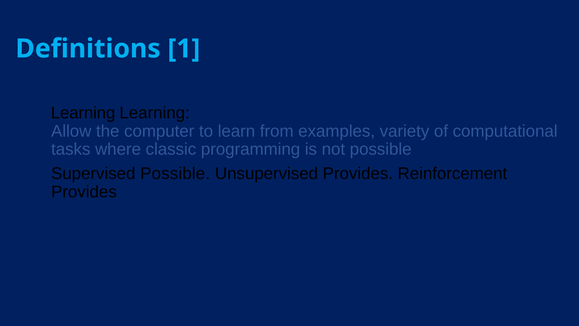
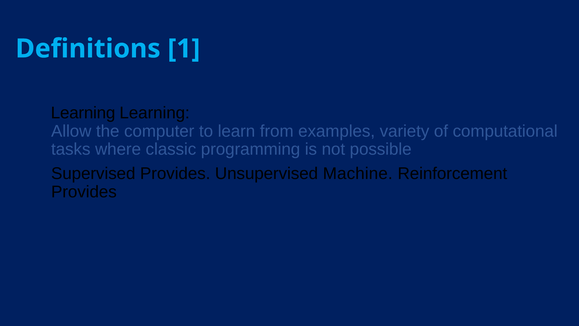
Supervised Possible: Possible -> Provides
Unsupervised Provides: Provides -> Machine
